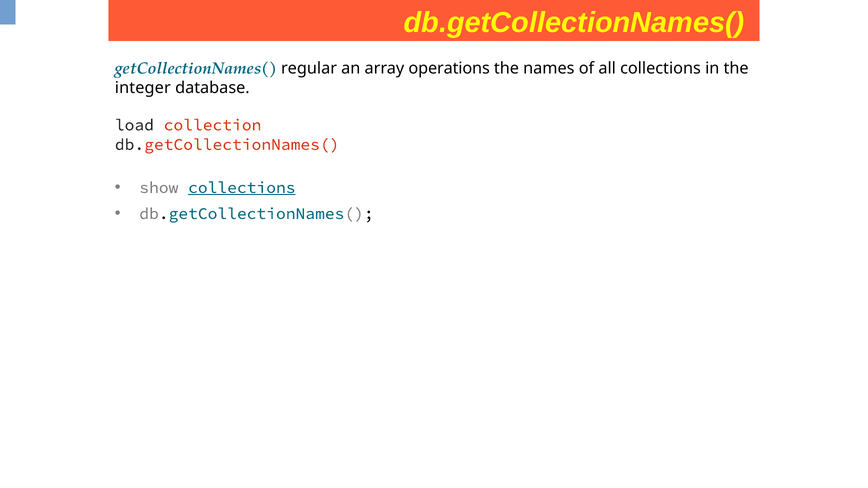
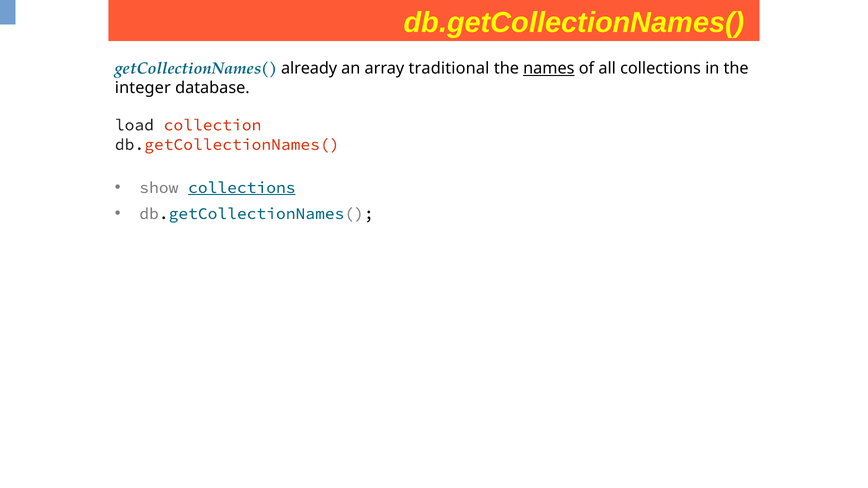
regular: regular -> already
operations: operations -> traditional
names underline: none -> present
